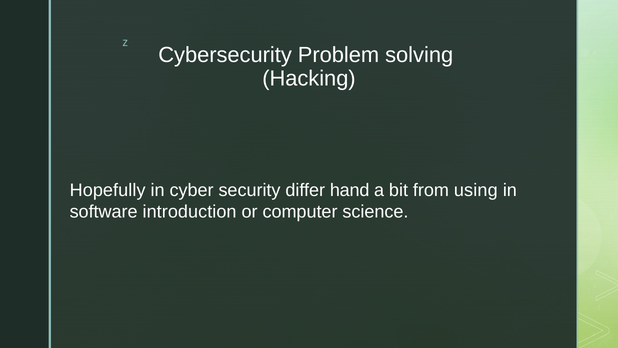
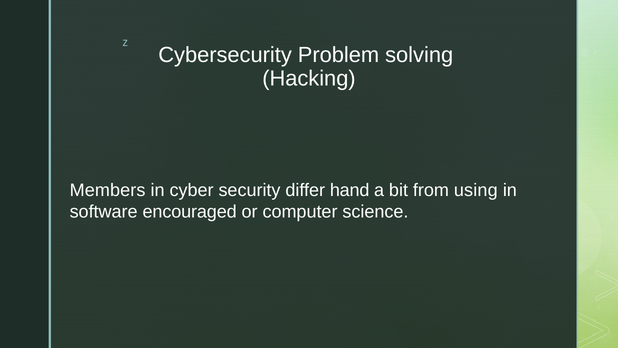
Hopefully: Hopefully -> Members
introduction: introduction -> encouraged
